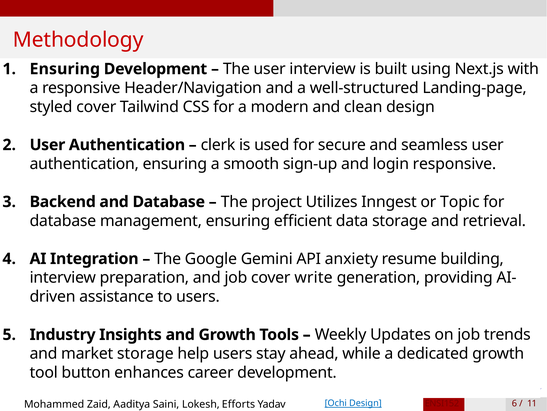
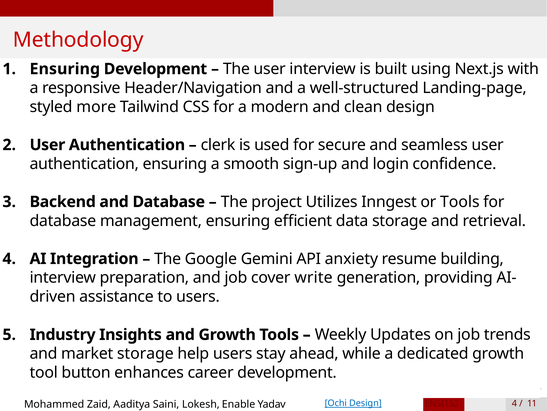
styled cover: cover -> more
login responsive: responsive -> confidence
or Topic: Topic -> Tools
Efforts: Efforts -> Enable
ENSI152 6: 6 -> 4
